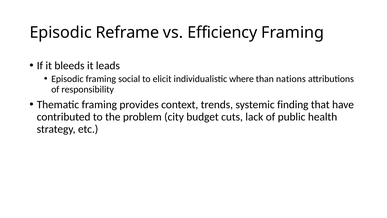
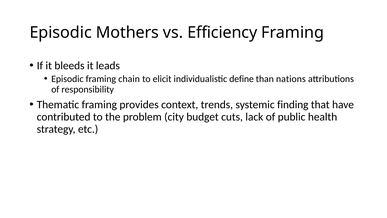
Reframe: Reframe -> Mothers
social: social -> chain
where: where -> define
